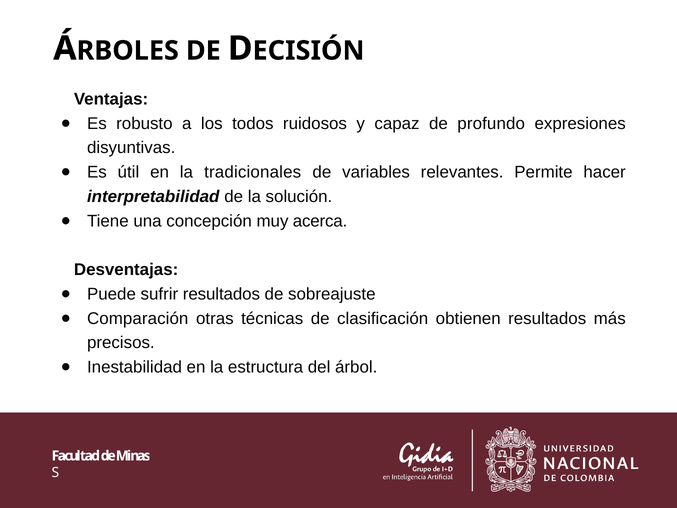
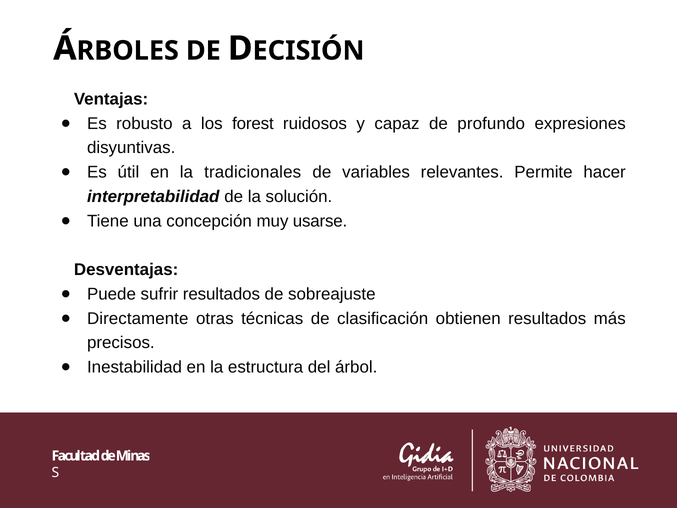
todos: todos -> forest
acerca: acerca -> usarse
Comparación: Comparación -> Directamente
